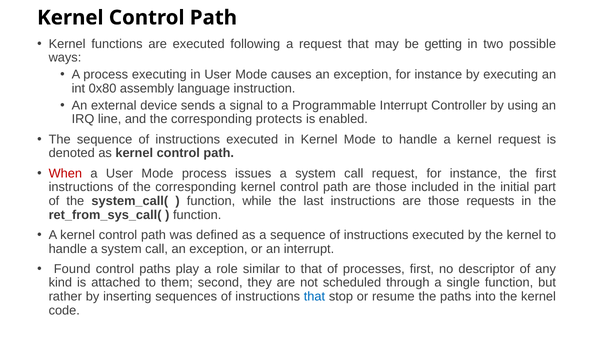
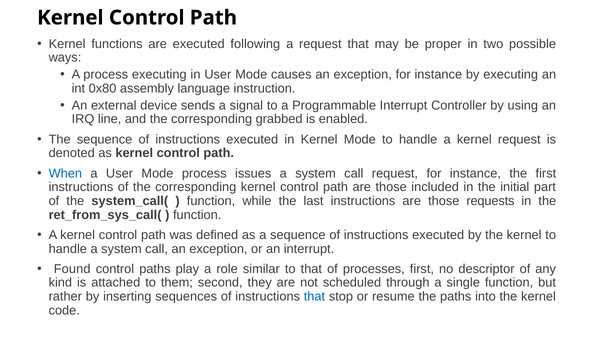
getting: getting -> proper
protects: protects -> grabbed
When colour: red -> blue
